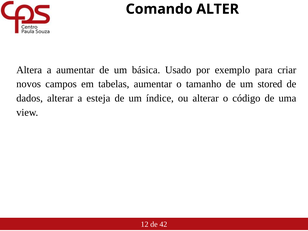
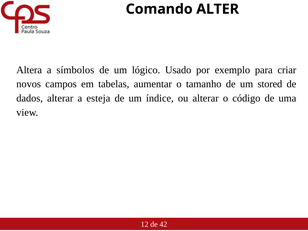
a aumentar: aumentar -> símbolos
básica: básica -> lógico
